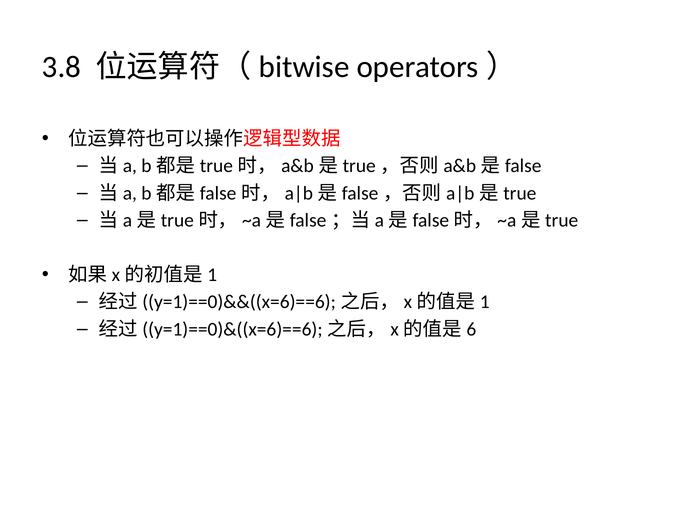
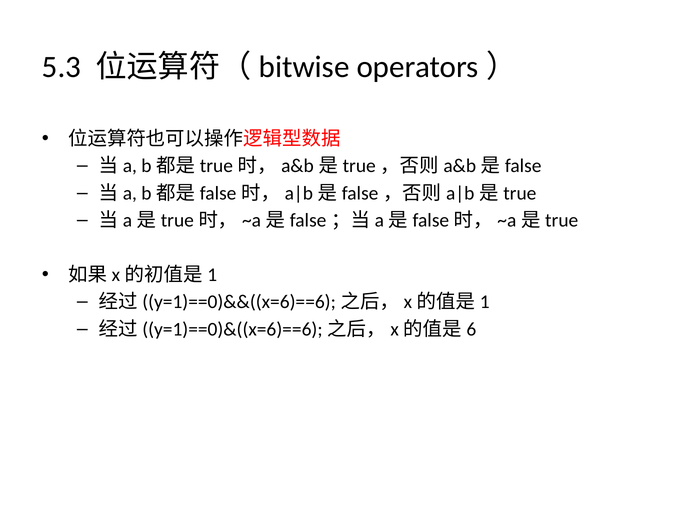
3.8: 3.8 -> 5.3
